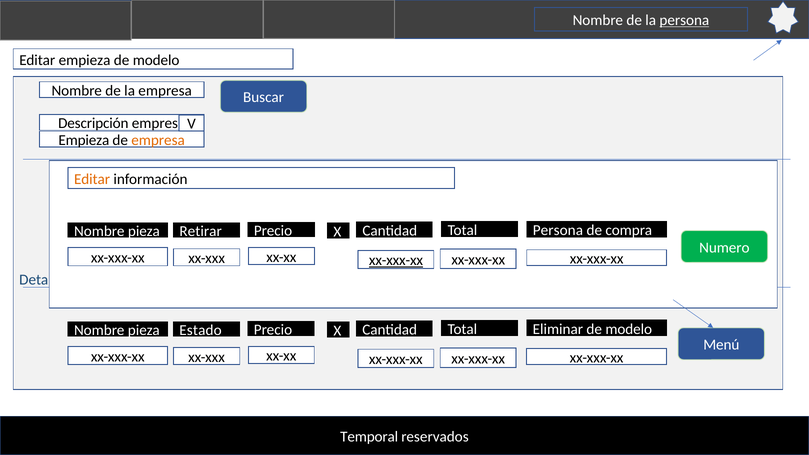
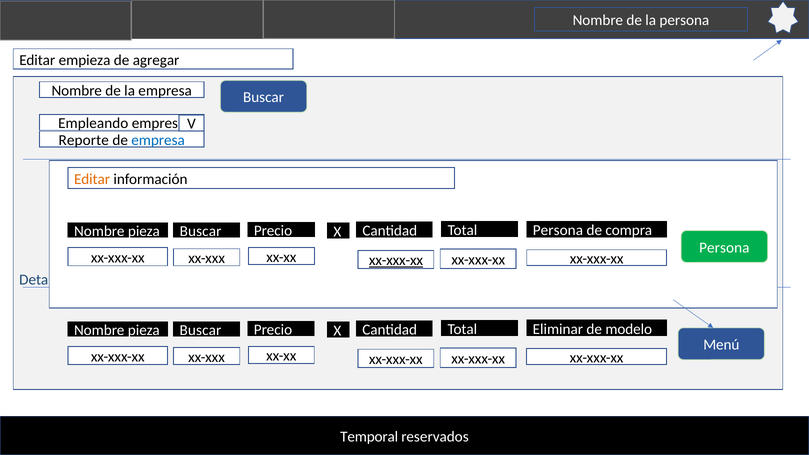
persona at (684, 20) underline: present -> none
modelo at (156, 60): modelo -> agregar
Descripción: Descripción -> Empleando
Empieza at (84, 140): Empieza -> Reporte
empresa at (158, 140) colour: orange -> blue
Retirar at (201, 231): Retirar -> Buscar
Numero at (724, 248): Numero -> Persona
Estado at (200, 330): Estado -> Buscar
